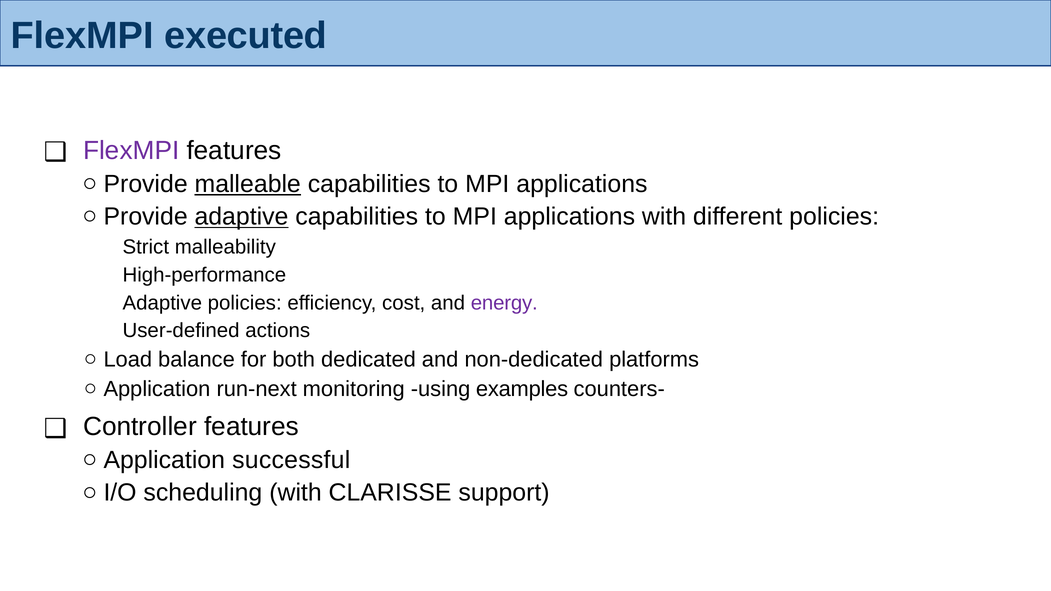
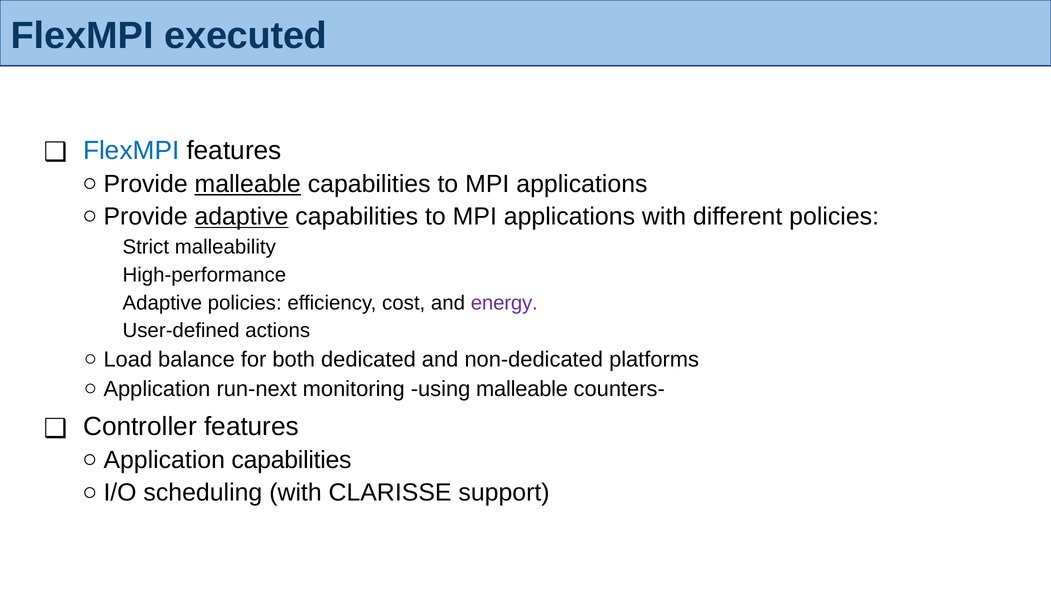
FlexMPI at (131, 150) colour: purple -> blue
using examples: examples -> malleable
successful at (291, 460): successful -> capabilities
